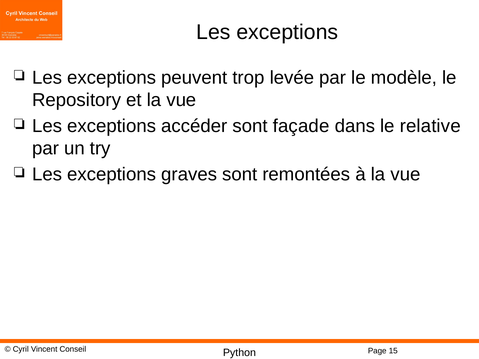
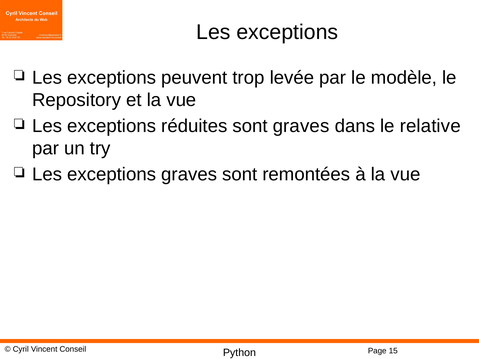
accéder: accéder -> réduites
sont façade: façade -> graves
